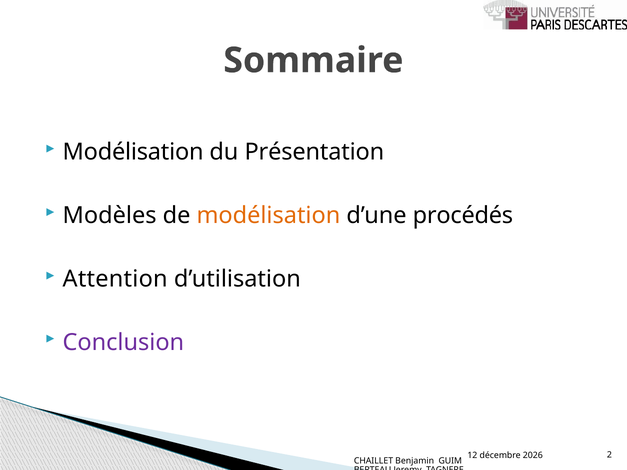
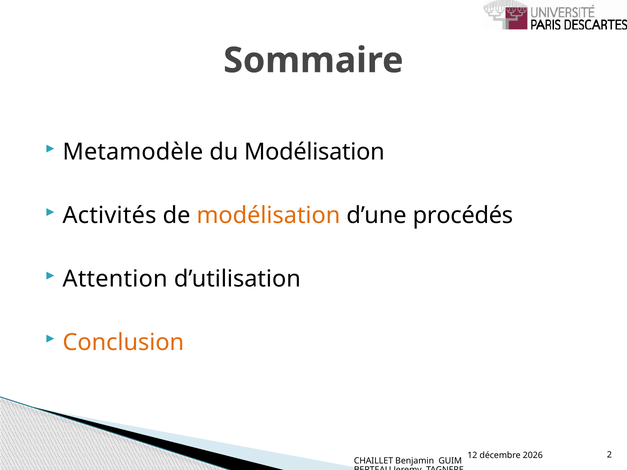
Modélisation at (133, 152): Modélisation -> Metamodèle
du Présentation: Présentation -> Modélisation
Modèles: Modèles -> Activités
Conclusion colour: purple -> orange
